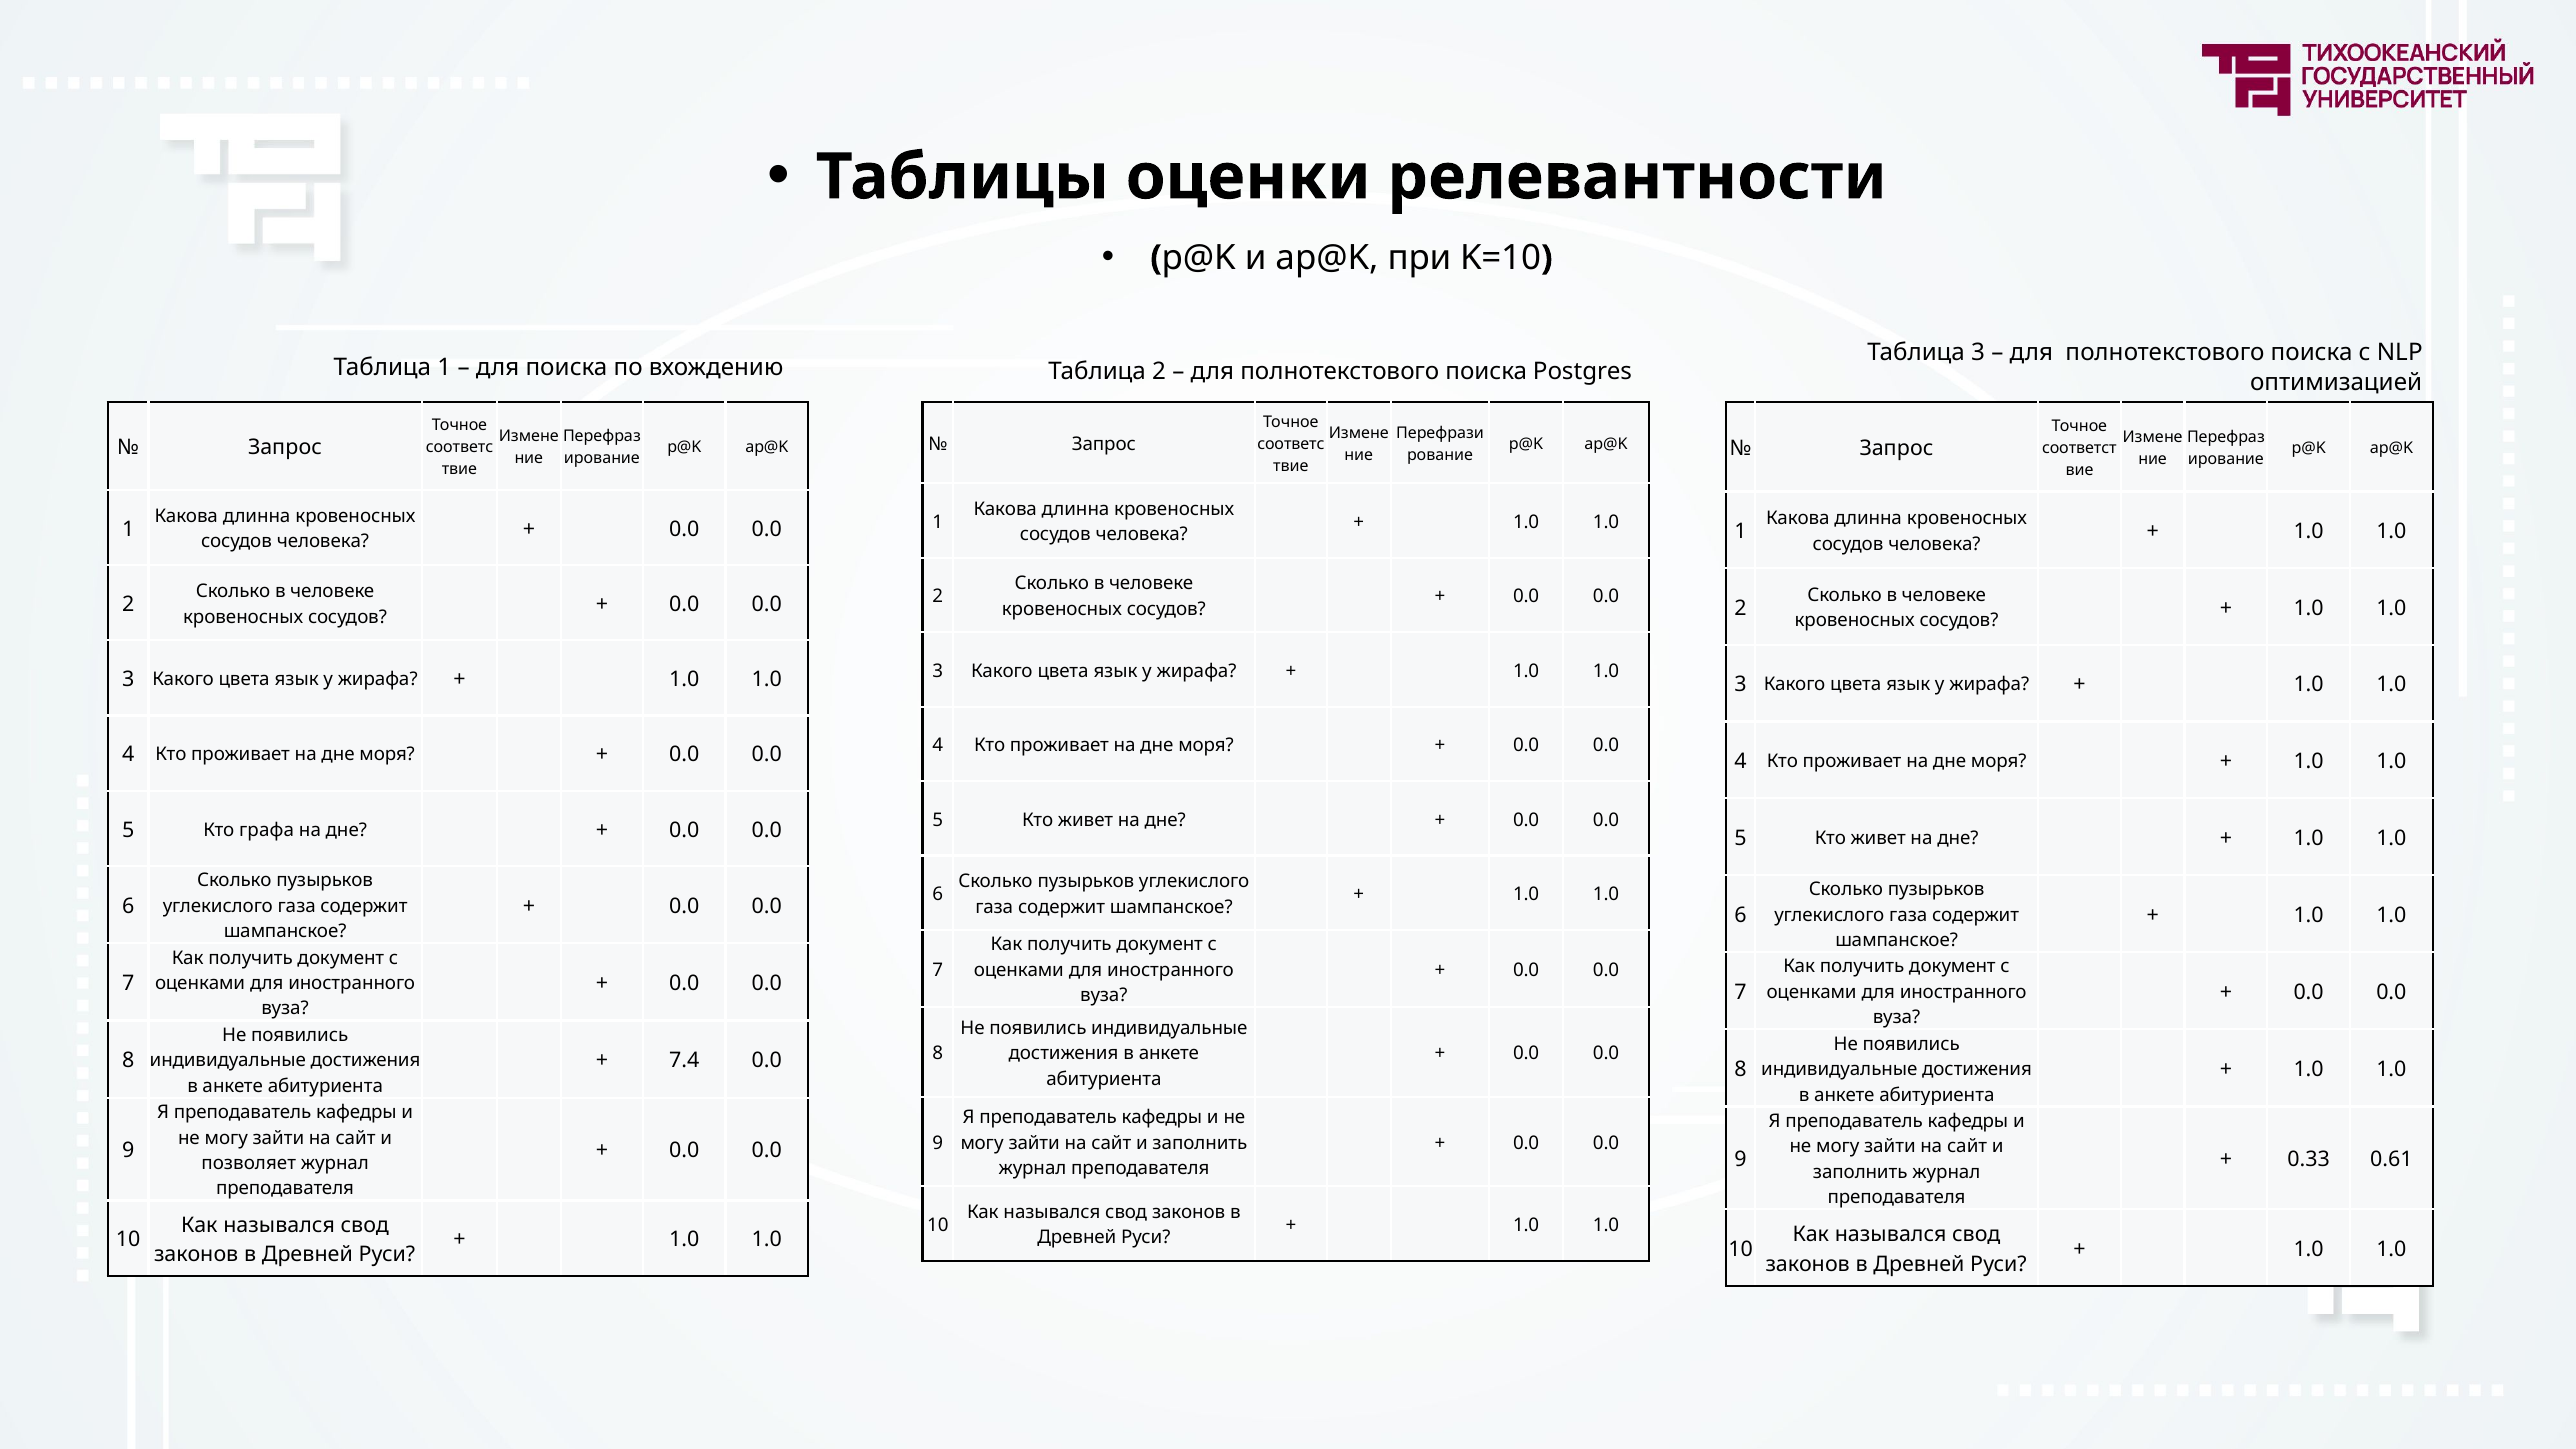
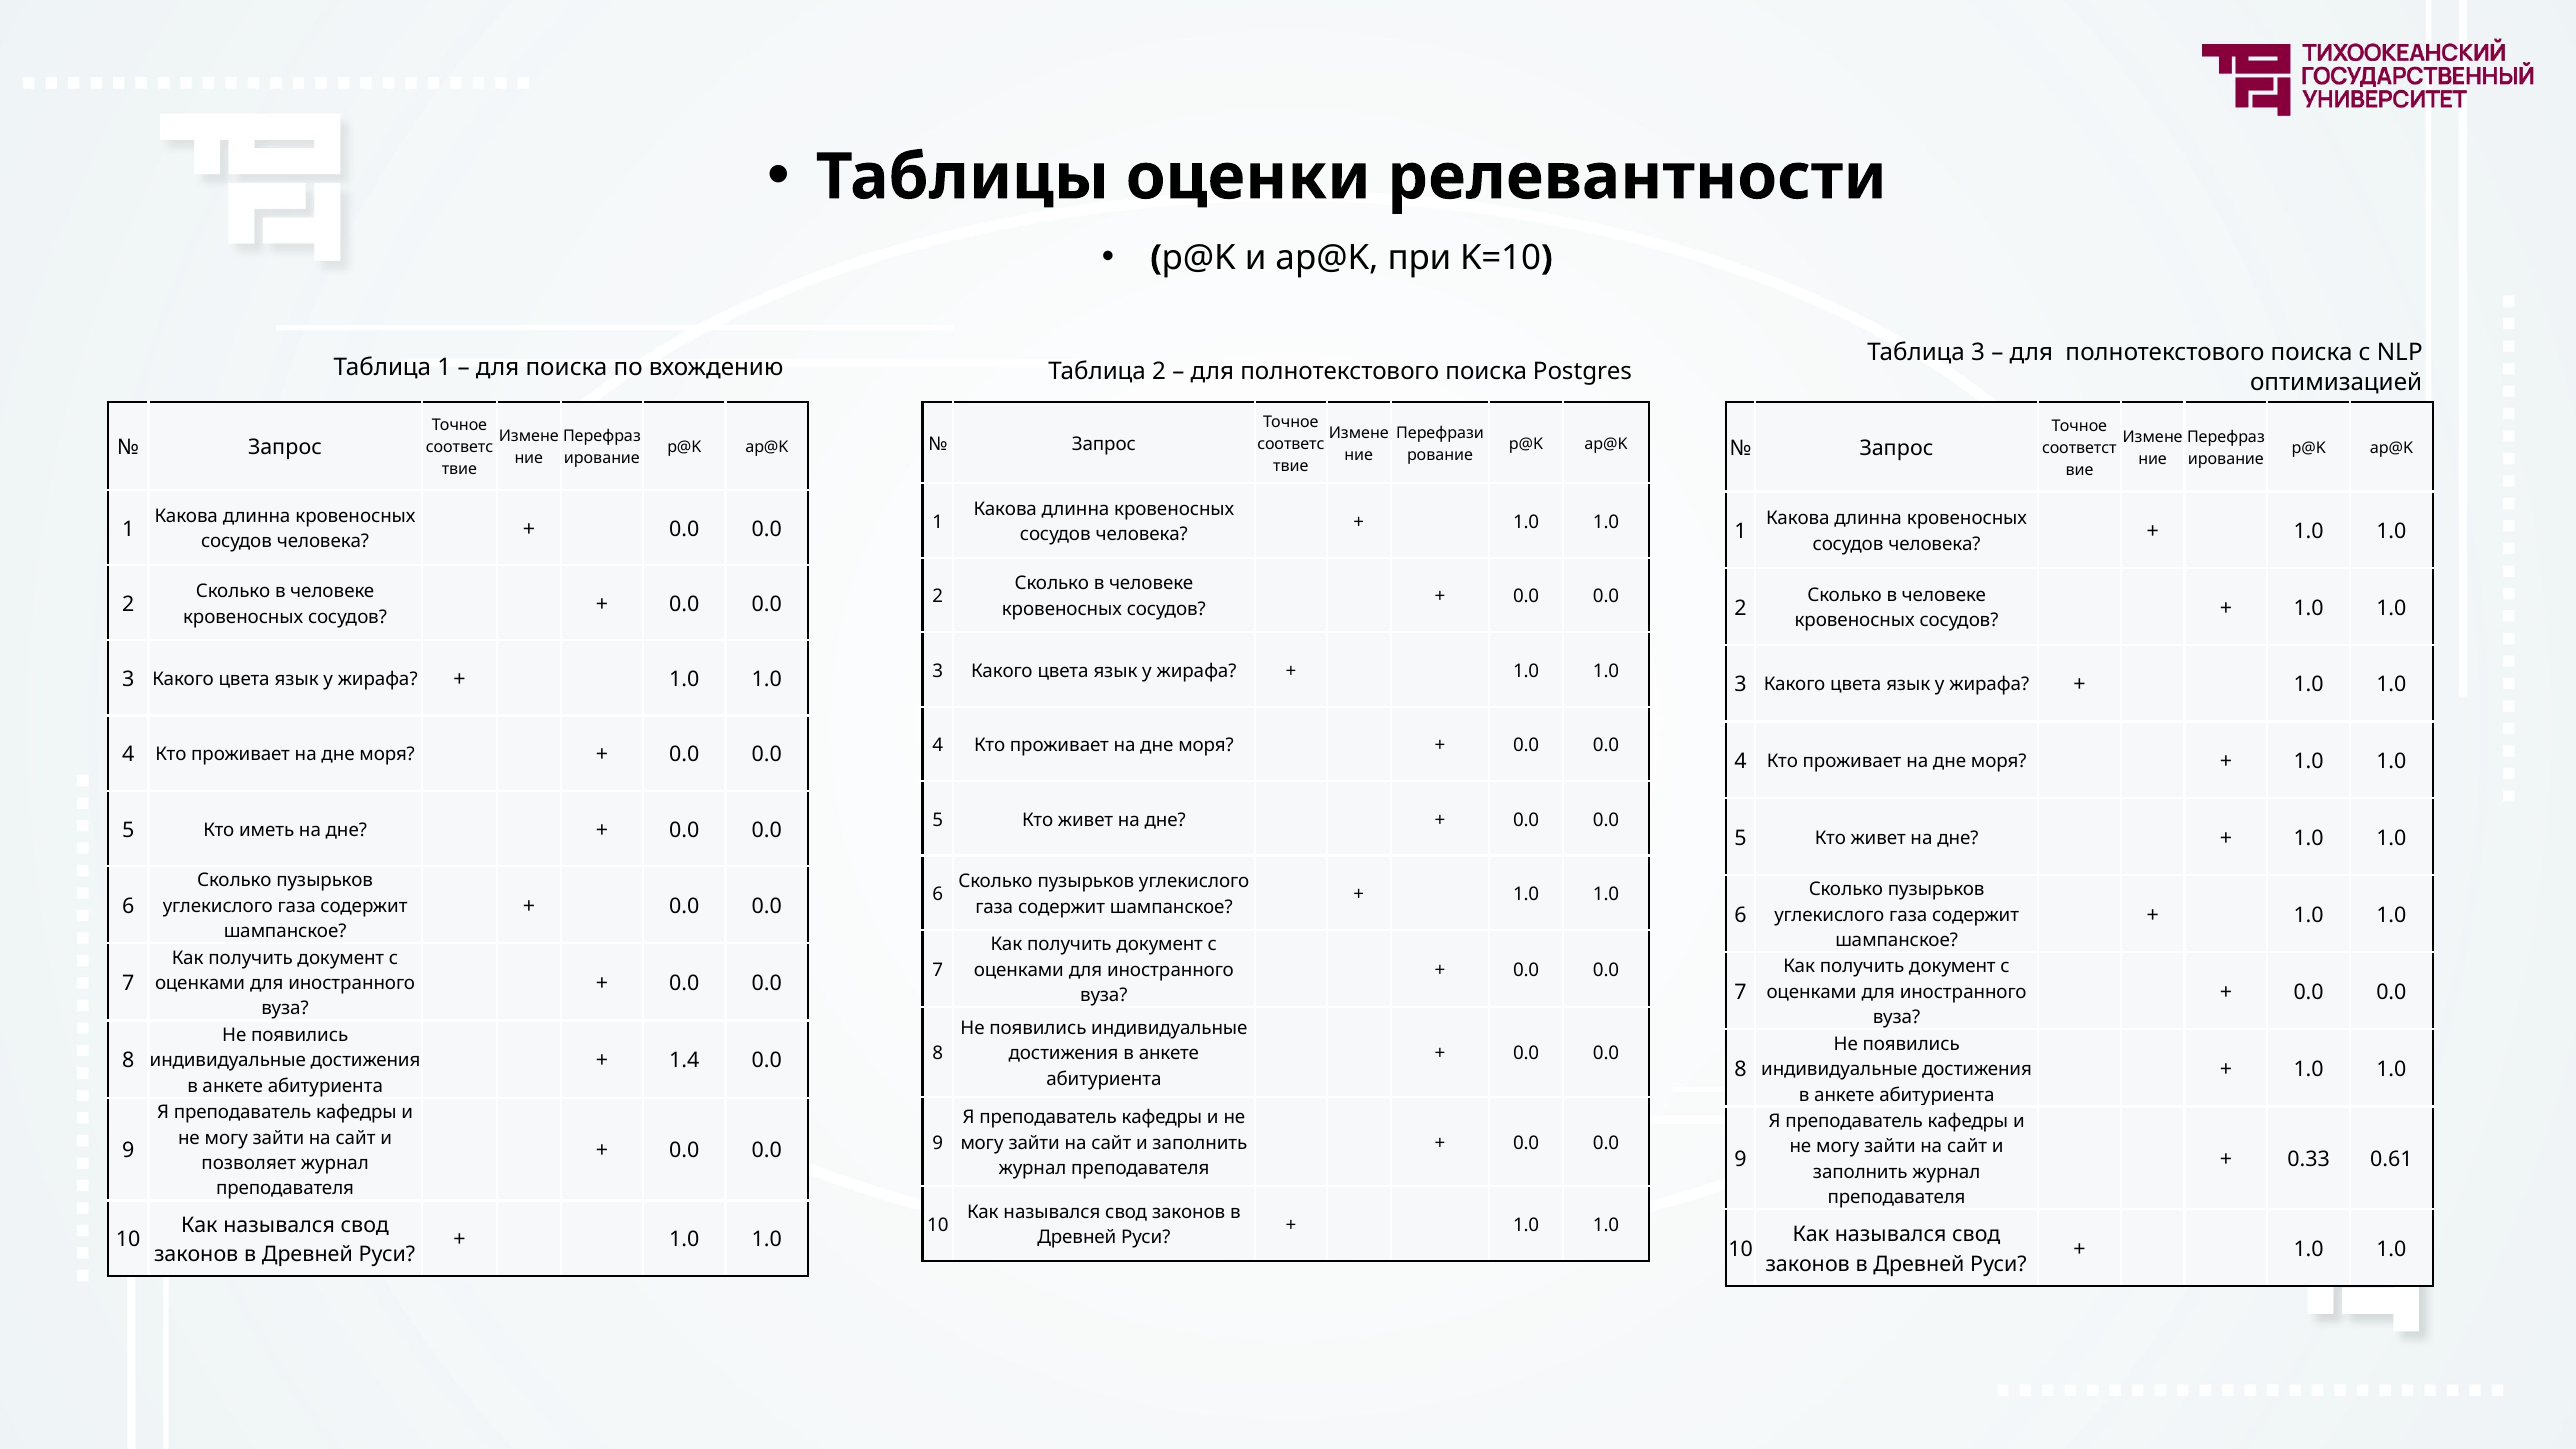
графа: графа -> иметь
7.4: 7.4 -> 1.4
